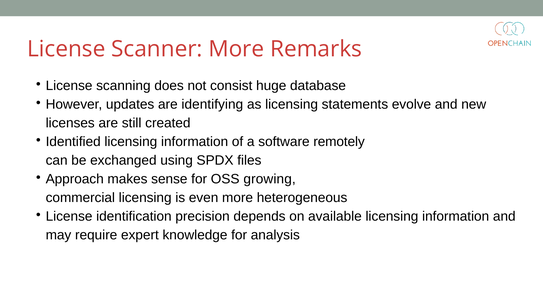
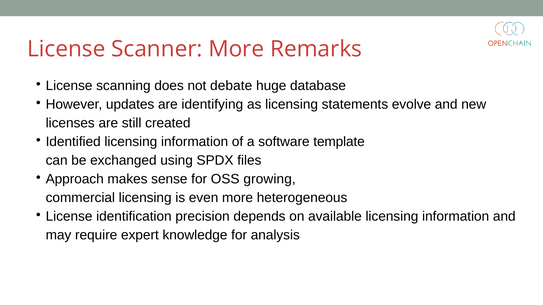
consist: consist -> debate
remotely: remotely -> template
